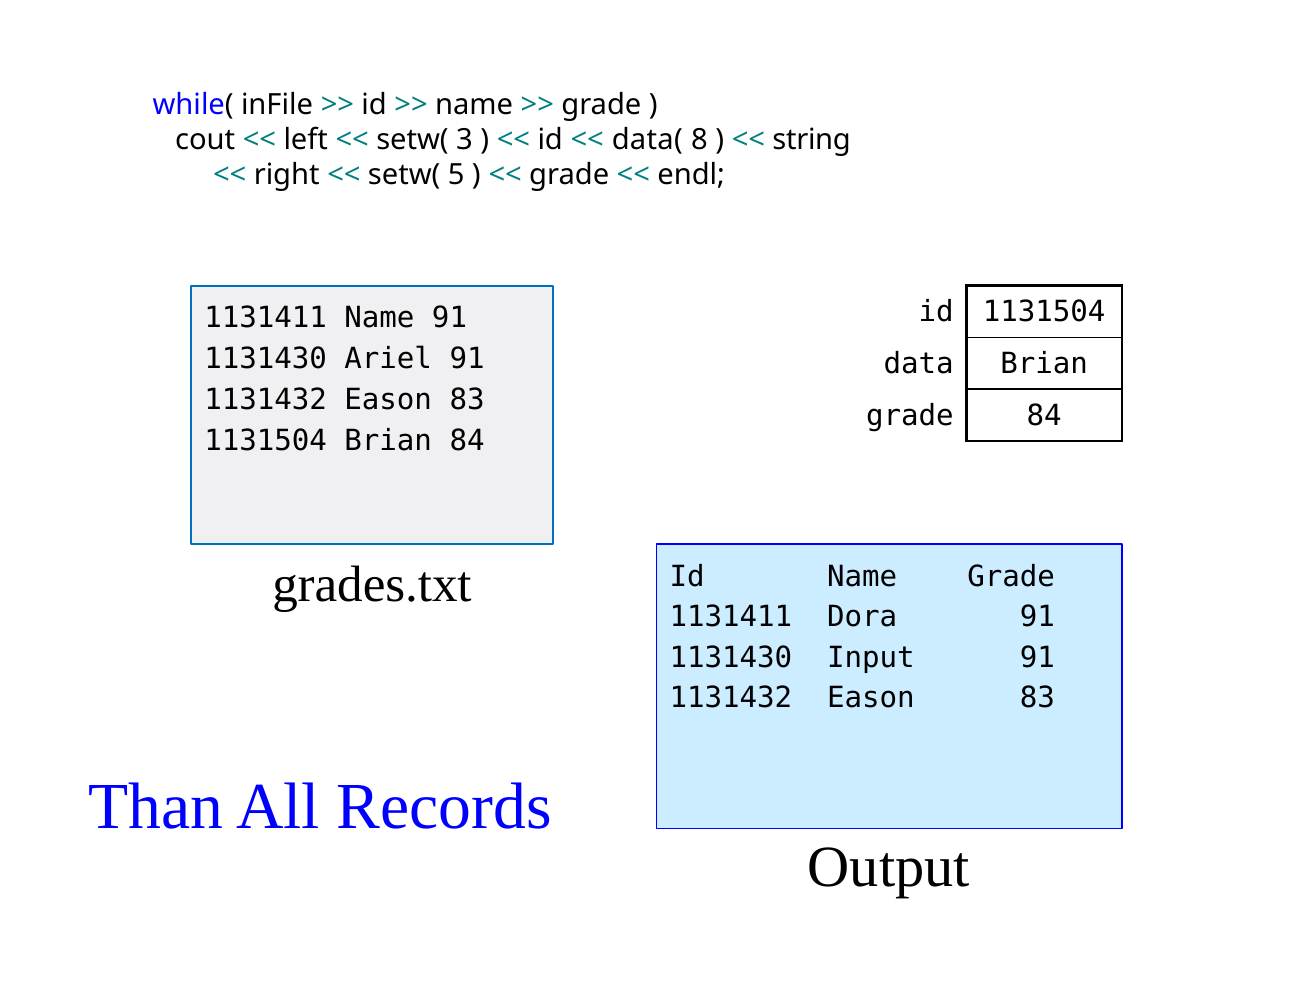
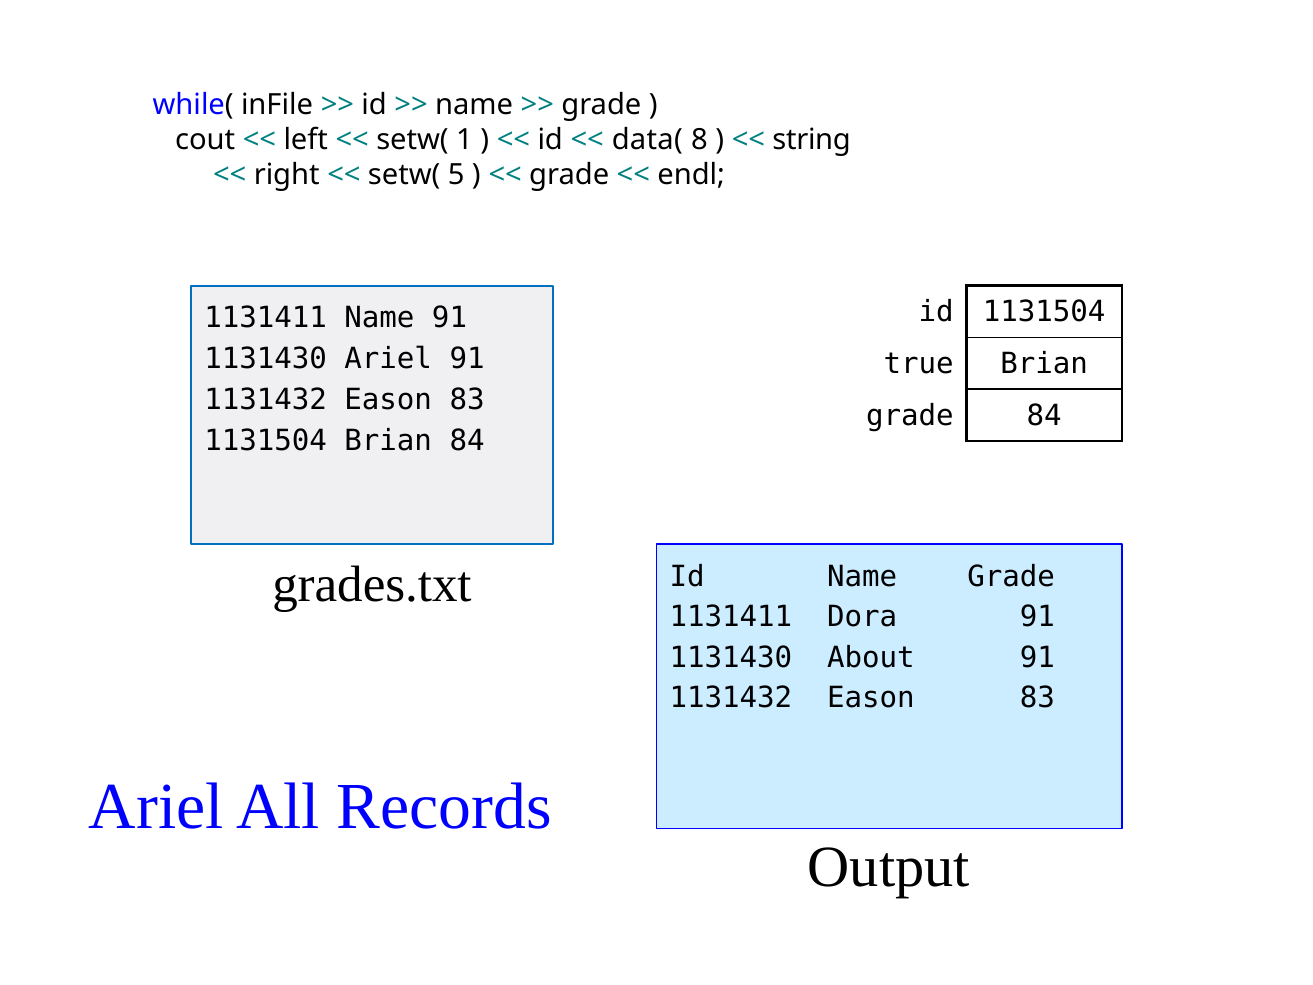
3: 3 -> 1
data: data -> true
Input: Input -> About
Than at (156, 807): Than -> Ariel
